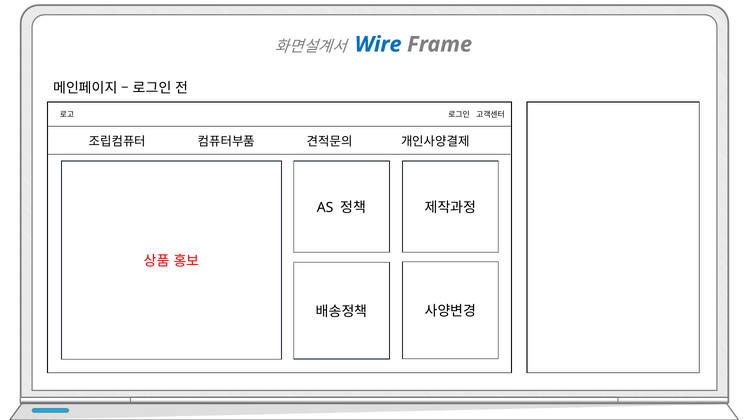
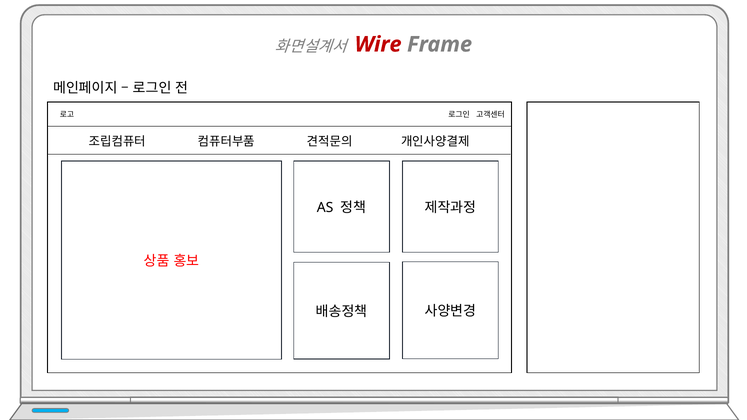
Wire colour: blue -> red
